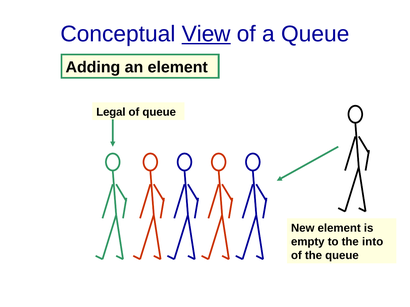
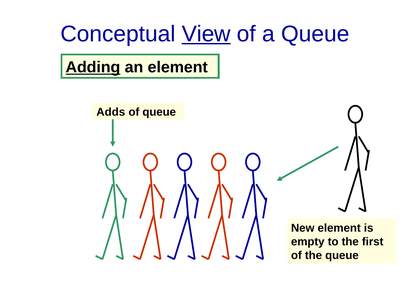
Adding underline: none -> present
Legal: Legal -> Adds
into: into -> first
